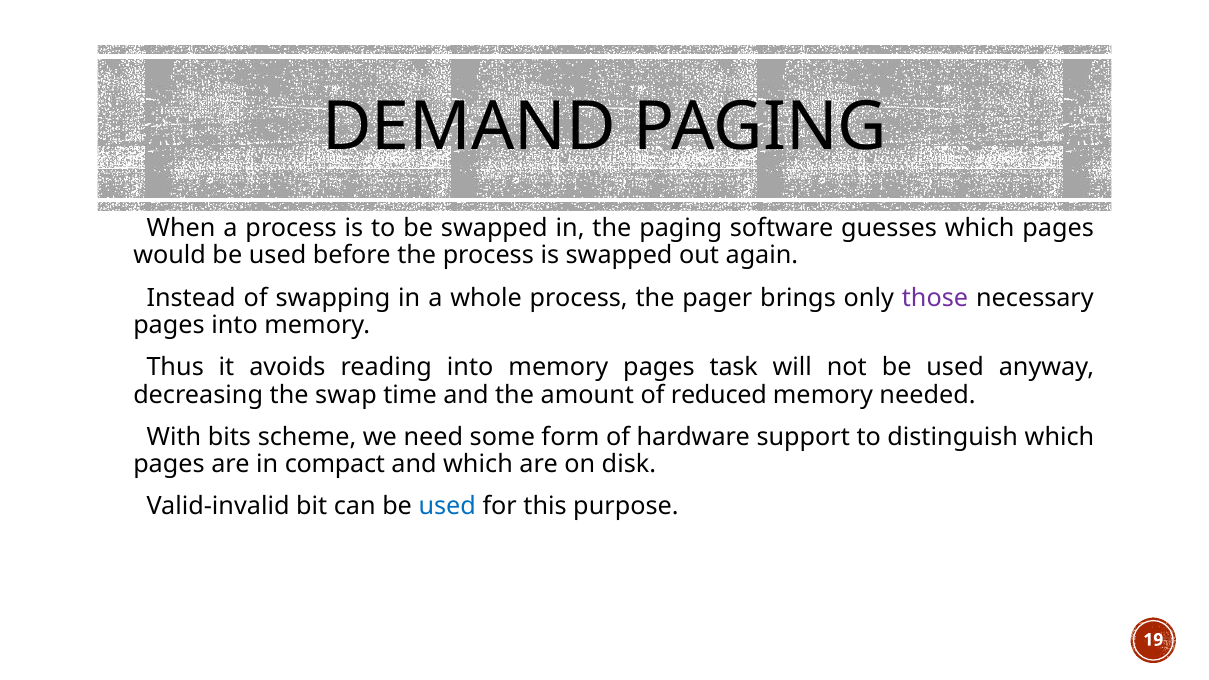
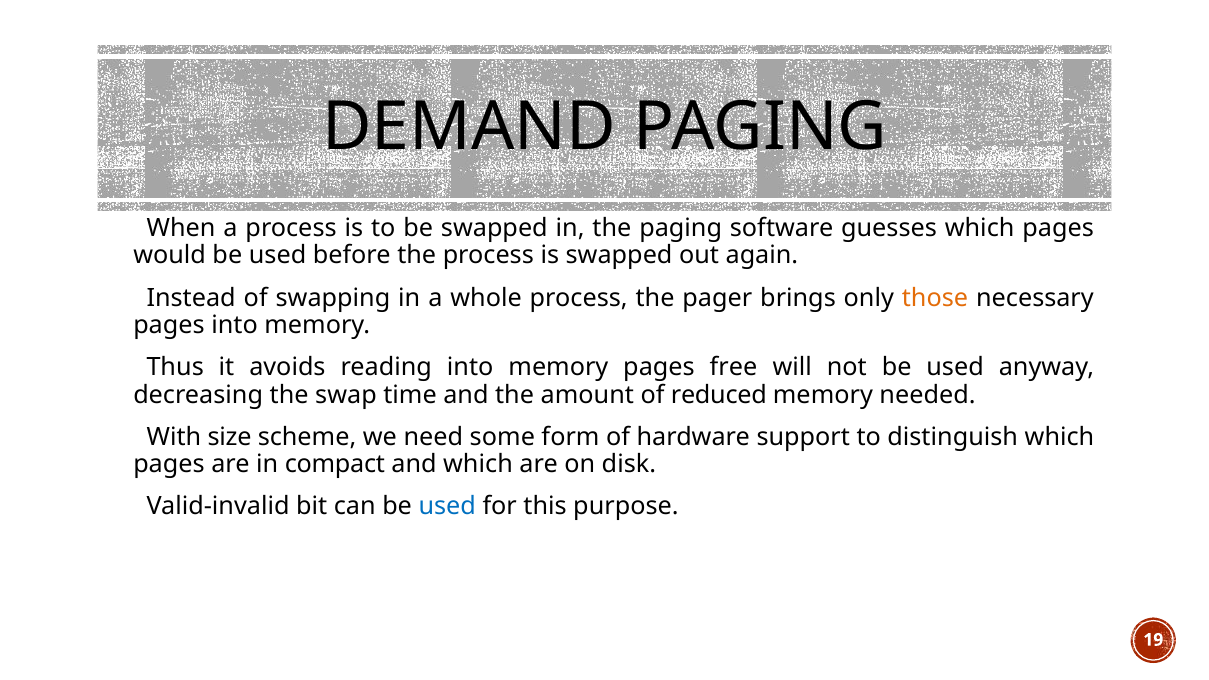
those colour: purple -> orange
task: task -> free
bits: bits -> size
